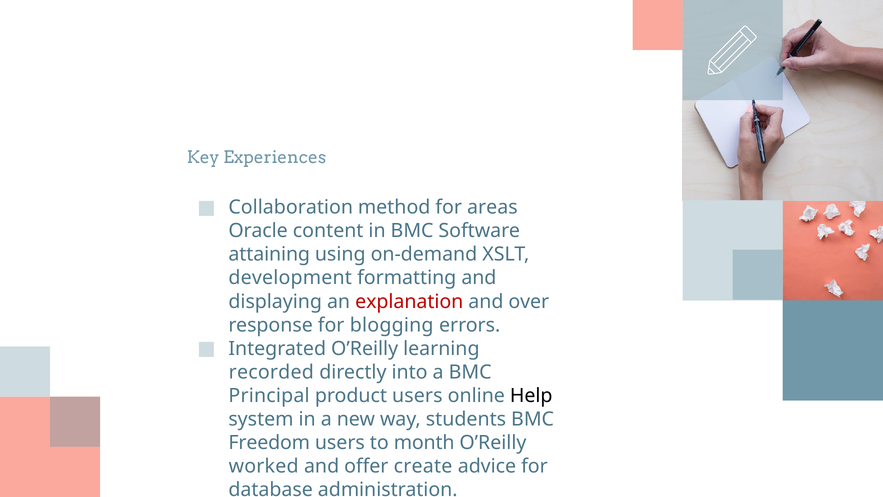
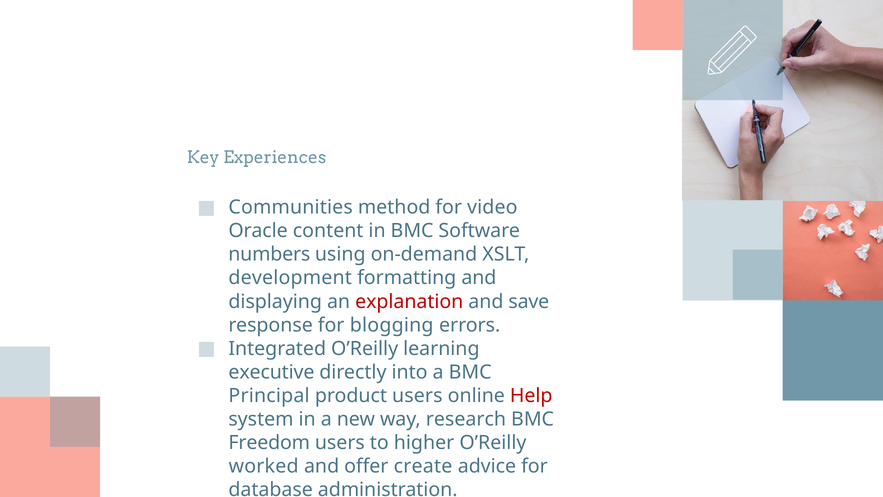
Collaboration: Collaboration -> Communities
areas: areas -> video
attaining: attaining -> numbers
over: over -> save
recorded: recorded -> executive
Help colour: black -> red
students: students -> research
month: month -> higher
